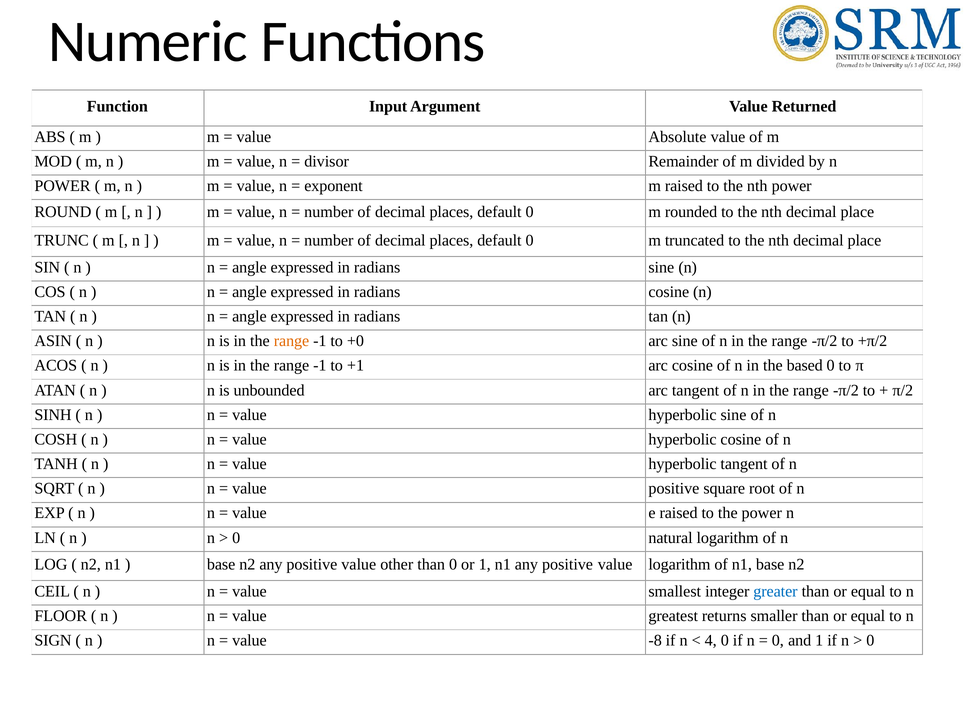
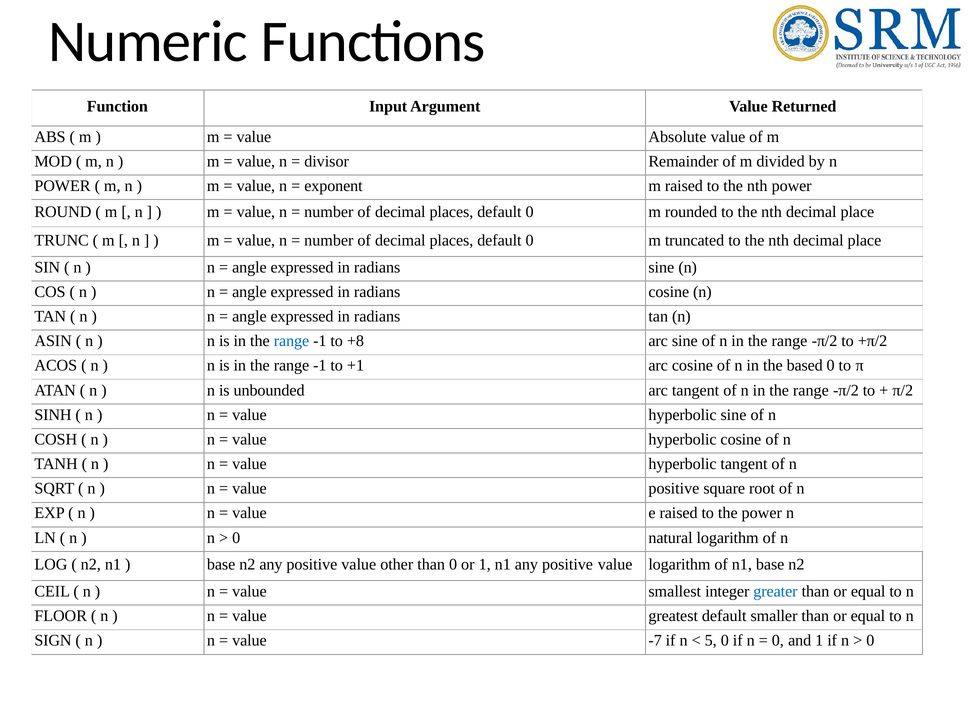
range at (292, 341) colour: orange -> blue
+0: +0 -> +8
greatest returns: returns -> default
-8: -8 -> -7
4: 4 -> 5
